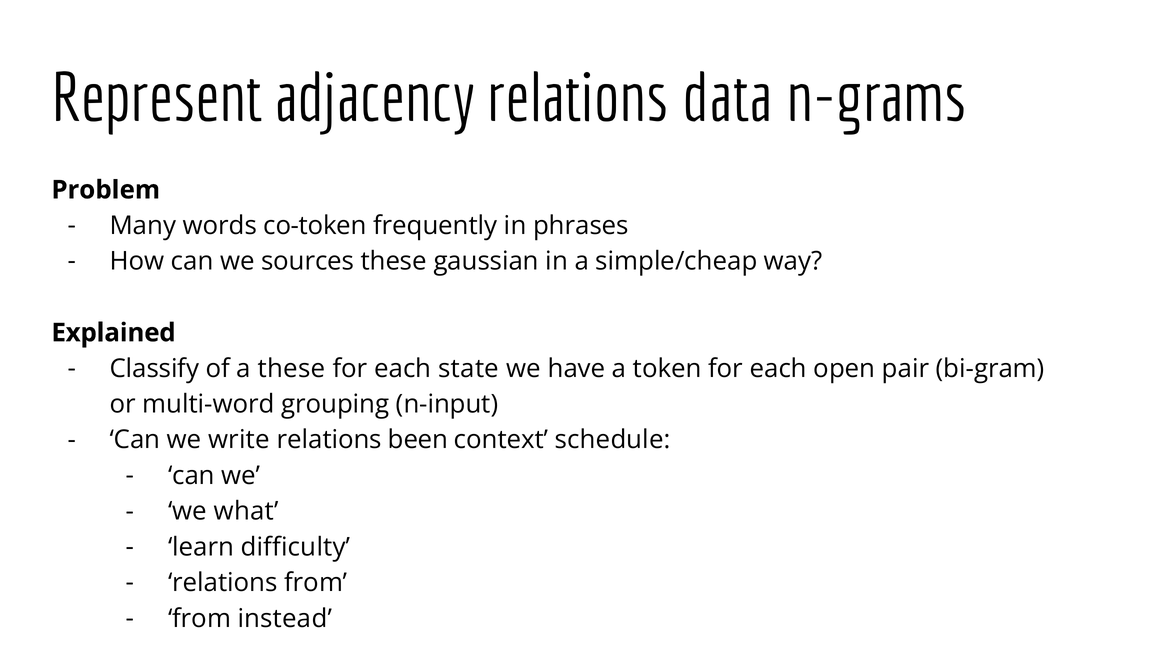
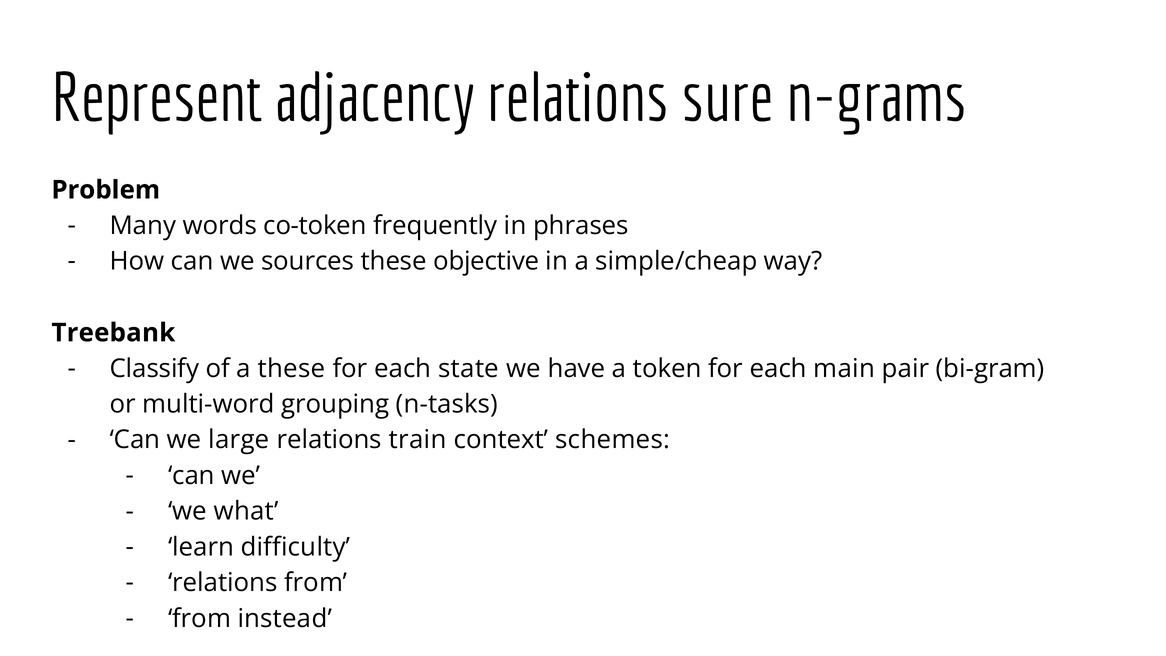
data: data -> sure
gaussian: gaussian -> objective
Explained: Explained -> Treebank
open: open -> main
n-input: n-input -> n-tasks
write: write -> large
been: been -> train
schedule: schedule -> schemes
